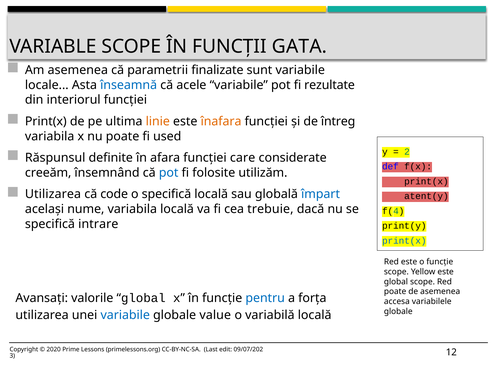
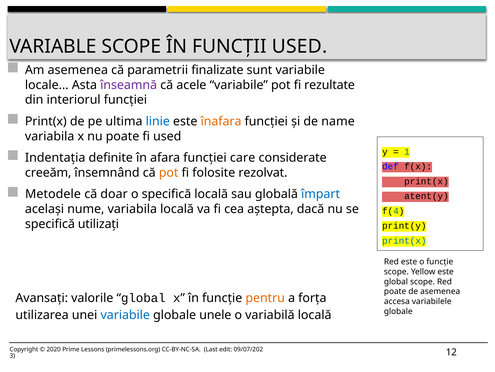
FUNCȚII GATA: GATA -> USED
înseamnă colour: blue -> purple
linie colour: orange -> blue
întreg: întreg -> name
2: 2 -> 1
Răspunsul: Răspunsul -> Indentația
pot at (169, 172) colour: blue -> orange
utilizăm: utilizăm -> rezolvat
Utilizarea at (53, 194): Utilizarea -> Metodele
code: code -> doar
trebuie: trebuie -> aștepta
intrare: intrare -> utilizați
pentru colour: blue -> orange
value: value -> unele
